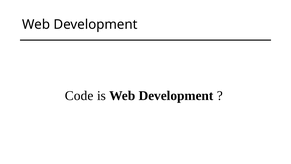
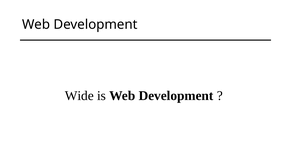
Code: Code -> Wide
